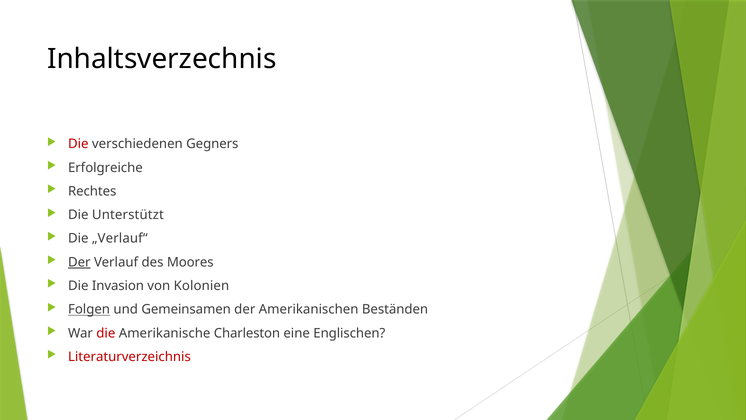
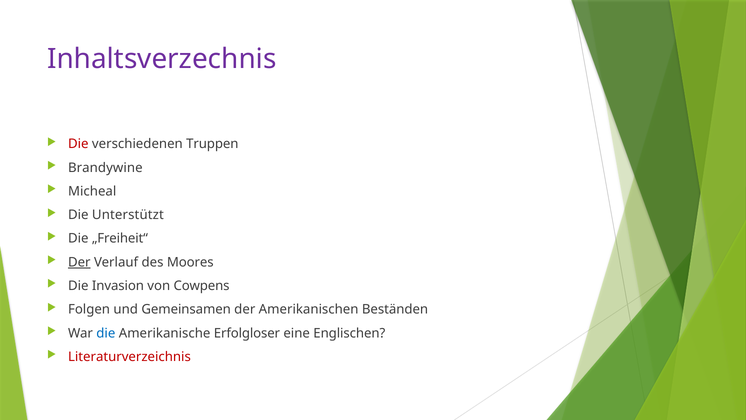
Inhaltsverzechnis colour: black -> purple
Gegners: Gegners -> Truppen
Erfolgreiche: Erfolgreiche -> Brandywine
Rechtes: Rechtes -> Micheal
„Verlauf“: „Verlauf“ -> „Freiheit“
Kolonien: Kolonien -> Cowpens
Folgen underline: present -> none
die at (106, 333) colour: red -> blue
Charleston: Charleston -> Erfolgloser
